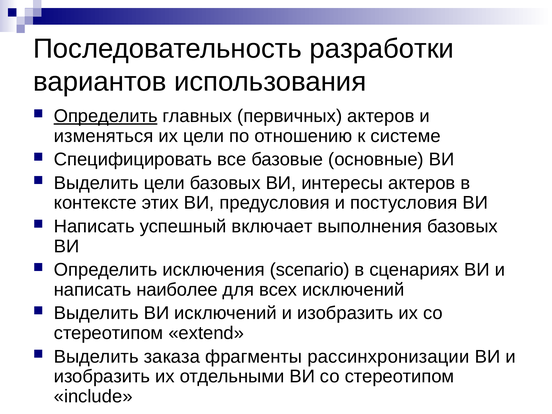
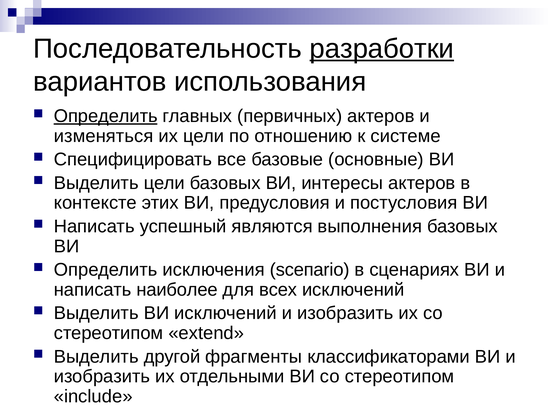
разработки underline: none -> present
включает: включает -> являются
заказа: заказа -> другой
рассинхронизации: рассинхронизации -> классификаторами
